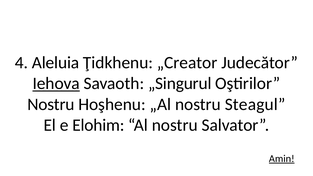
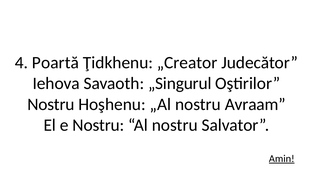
Aleluia: Aleluia -> Poartă
Iehova underline: present -> none
Steagul: Steagul -> Avraam
e Elohim: Elohim -> Nostru
